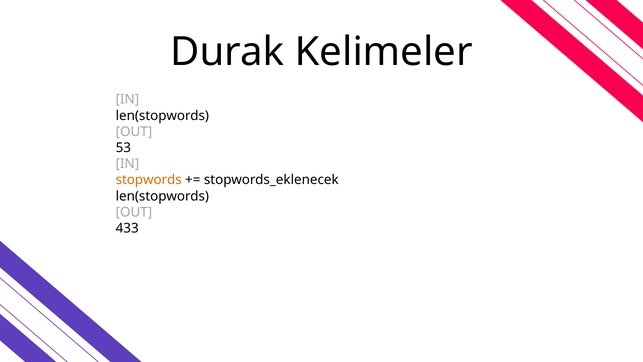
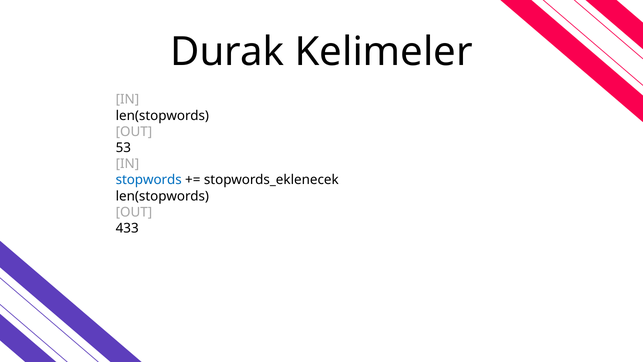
stopwords colour: orange -> blue
